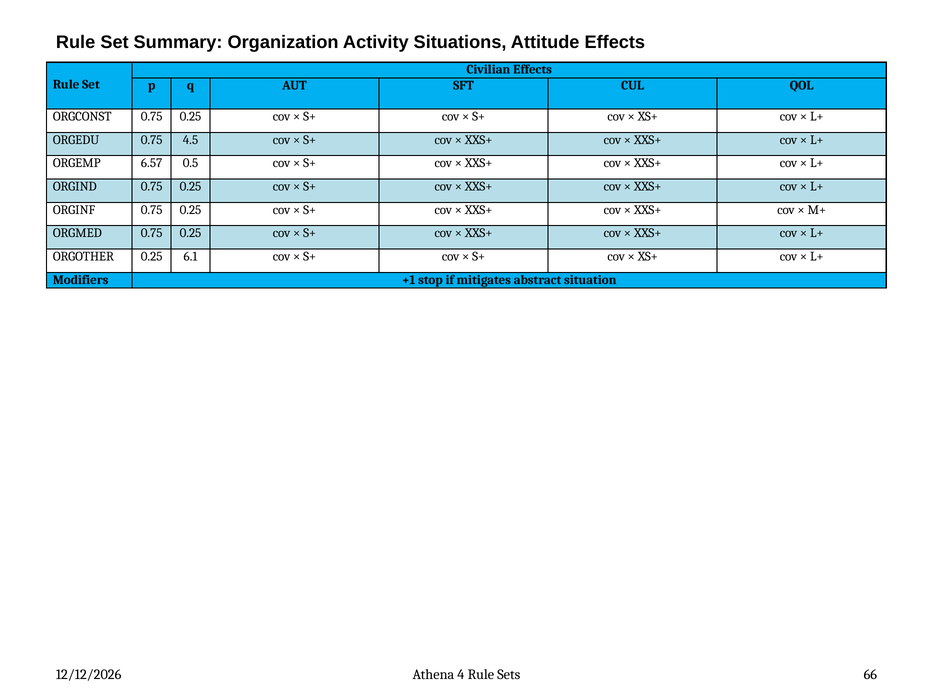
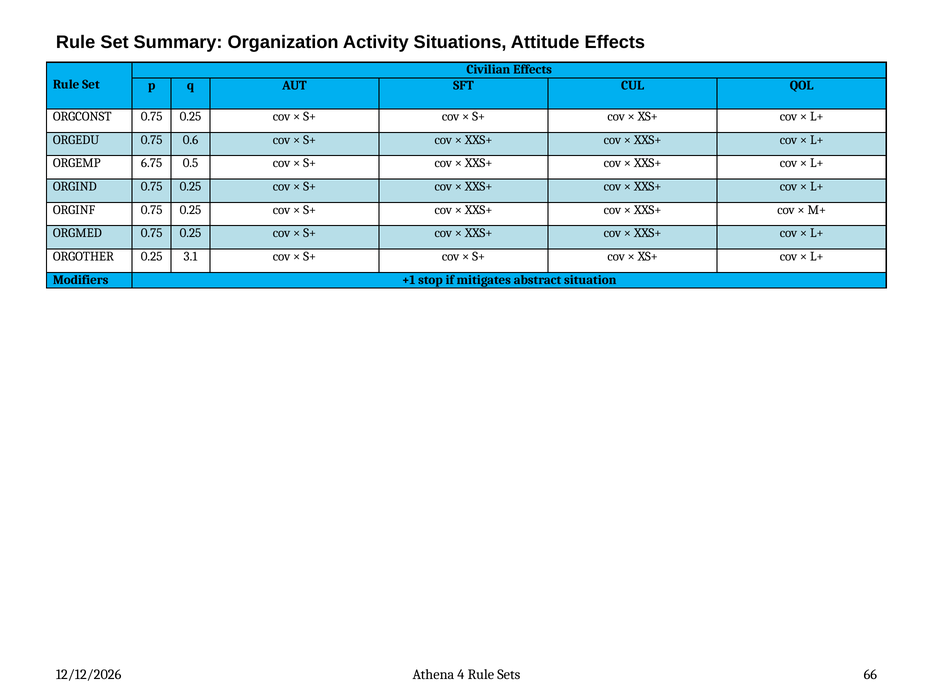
4.5: 4.5 -> 0.6
6.57: 6.57 -> 6.75
6.1: 6.1 -> 3.1
